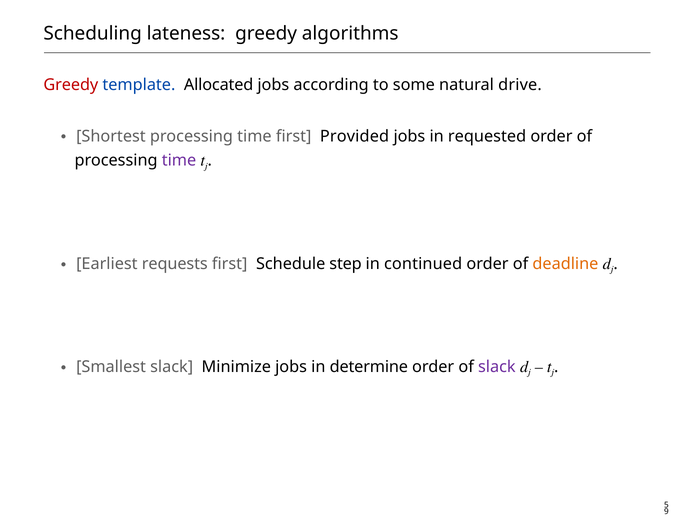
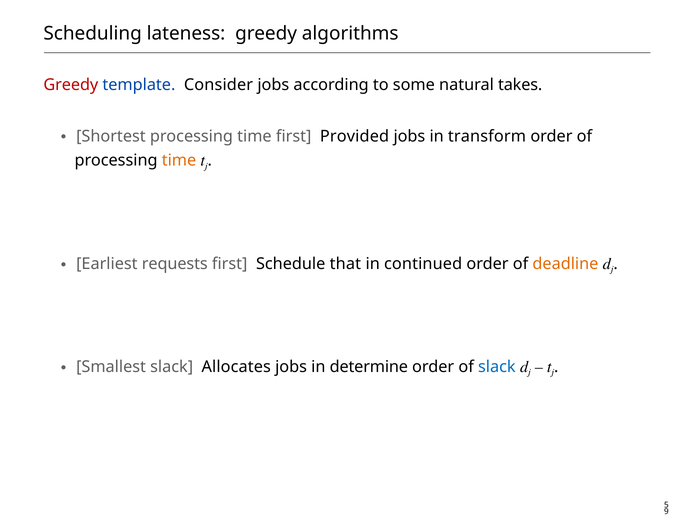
Allocated: Allocated -> Consider
drive: drive -> takes
requested: requested -> transform
time at (179, 160) colour: purple -> orange
step: step -> that
Minimize: Minimize -> Allocates
slack at (497, 366) colour: purple -> blue
